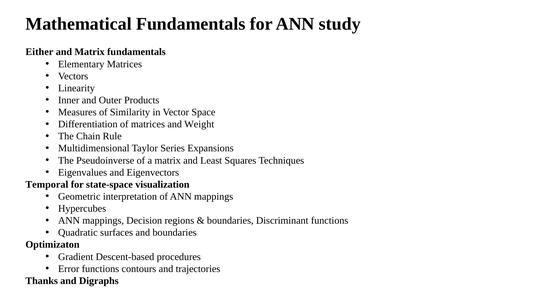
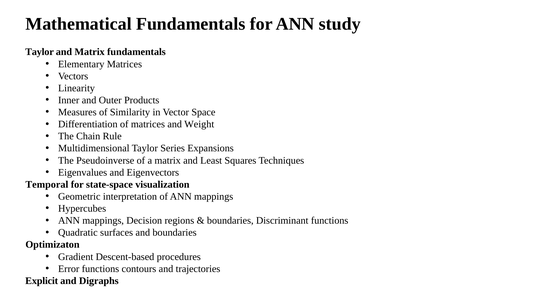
Either at (39, 52): Either -> Taylor
Thanks: Thanks -> Explicit
